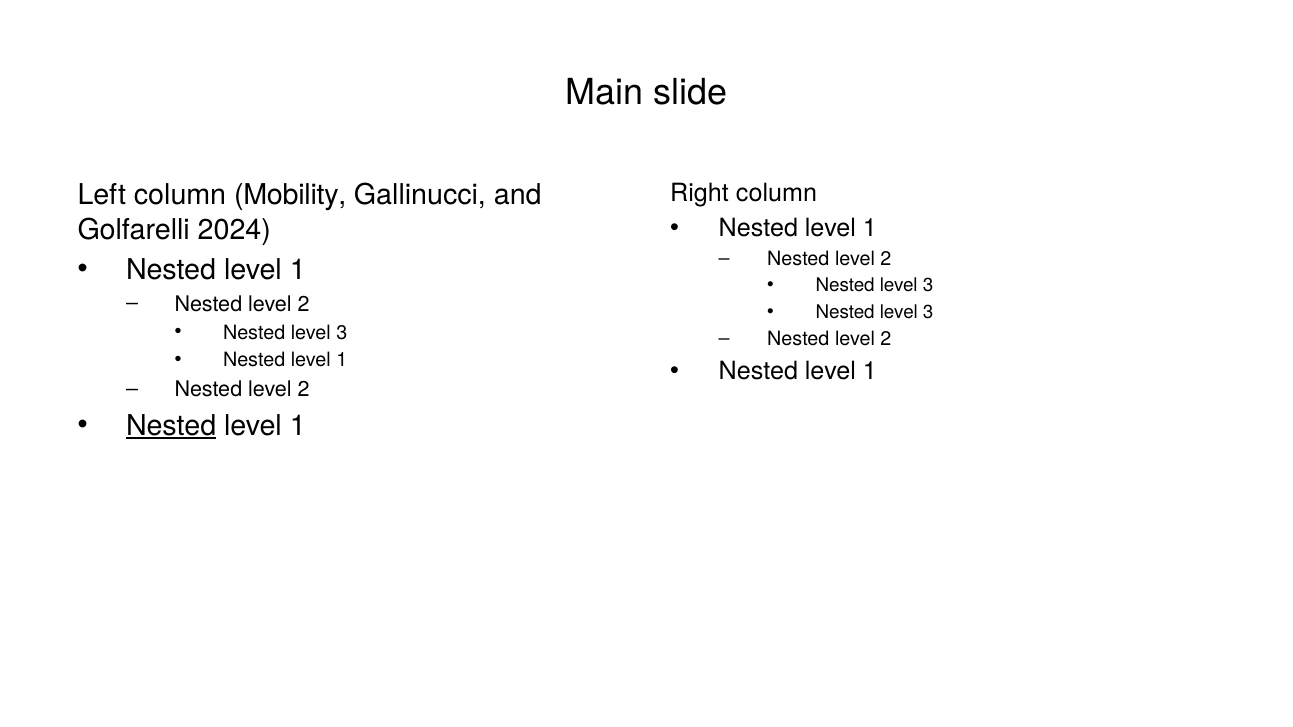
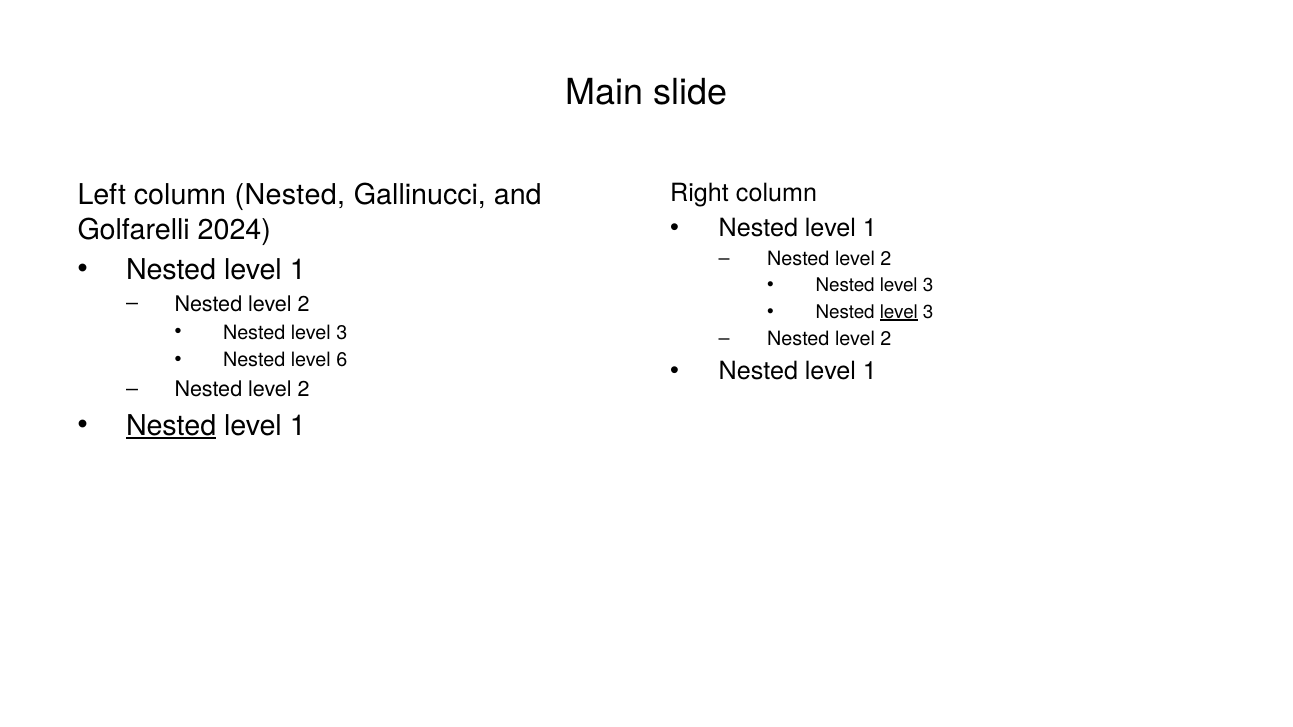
column Mobility: Mobility -> Nested
level at (899, 312) underline: none -> present
1 at (342, 360): 1 -> 6
